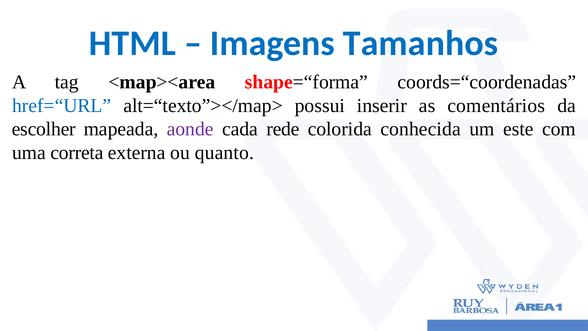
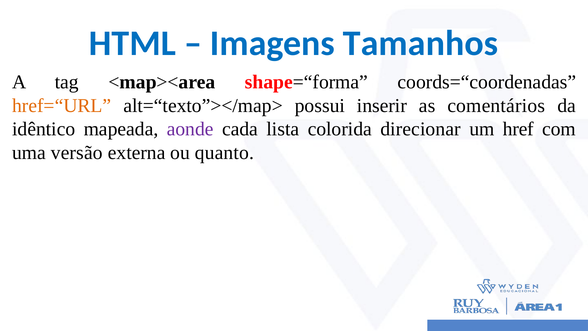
href=“URL colour: blue -> orange
escolher: escolher -> idêntico
rede: rede -> lista
conhecida: conhecida -> direcionar
este: este -> href
correta: correta -> versão
